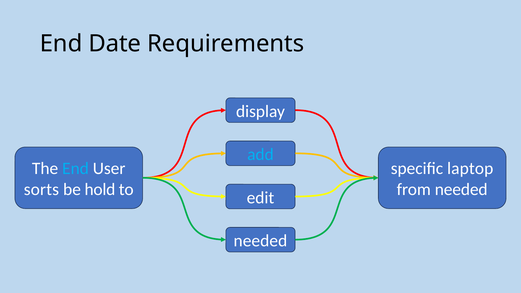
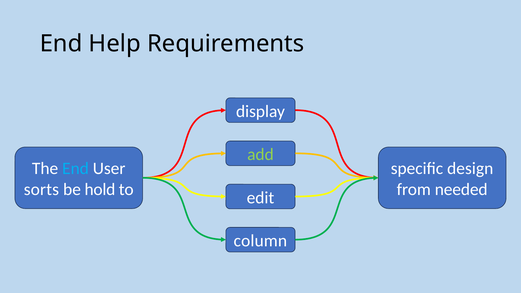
Date: Date -> Help
add colour: light blue -> light green
laptop: laptop -> design
needed at (260, 241): needed -> column
